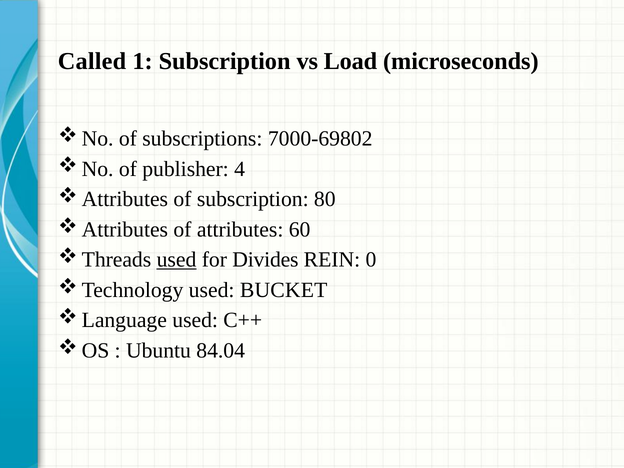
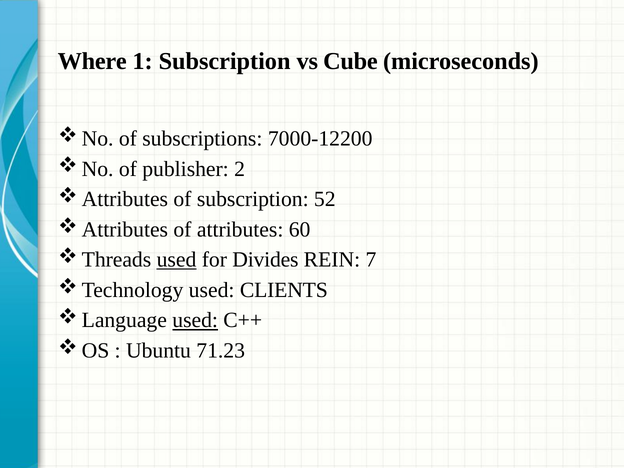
Called: Called -> Where
Load: Load -> Cube
7000-69802: 7000-69802 -> 7000-12200
4: 4 -> 2
80: 80 -> 52
0: 0 -> 7
BUCKET: BUCKET -> CLIENTS
used at (195, 320) underline: none -> present
84.04: 84.04 -> 71.23
